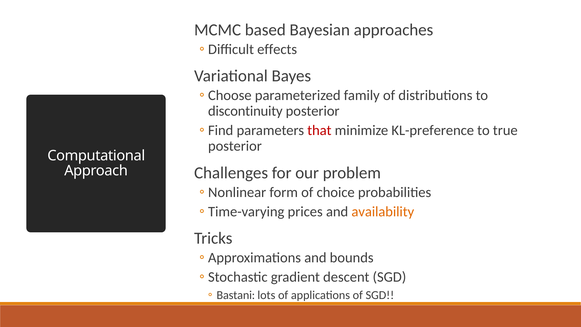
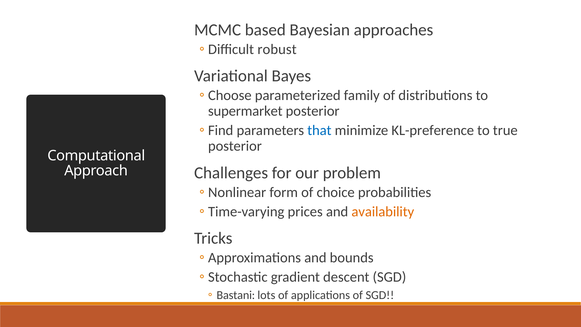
effects: effects -> robust
discontinuity: discontinuity -> supermarket
that colour: red -> blue
